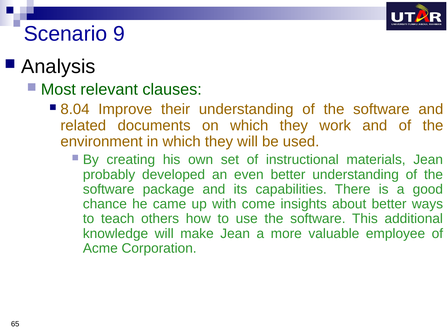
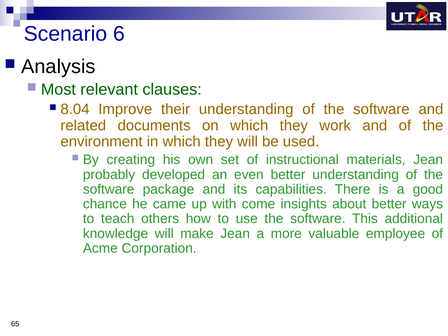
9: 9 -> 6
